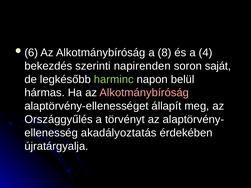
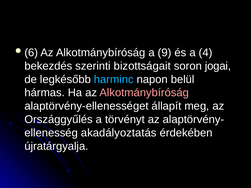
8: 8 -> 9
napirenden: napirenden -> bizottságait
saját: saját -> jogai
harminc colour: light green -> light blue
